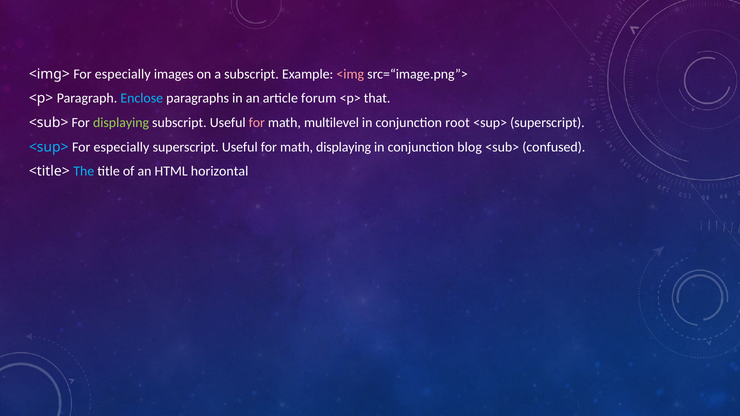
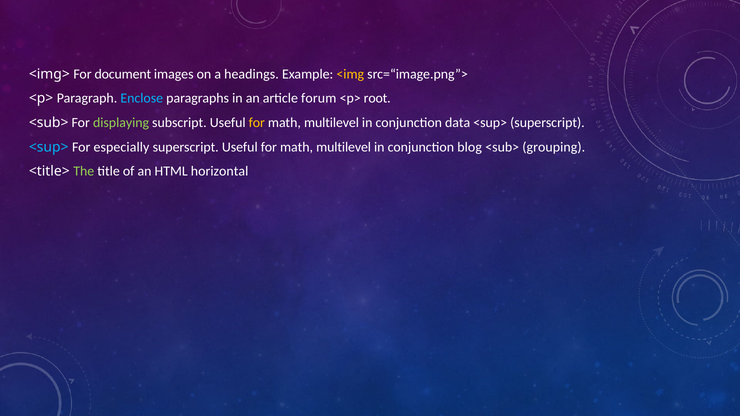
<img> For especially: especially -> document
a subscript: subscript -> headings
<img colour: pink -> yellow
that: that -> root
for at (257, 123) colour: pink -> yellow
root: root -> data
displaying at (344, 147): displaying -> multilevel
confused: confused -> grouping
The colour: light blue -> light green
